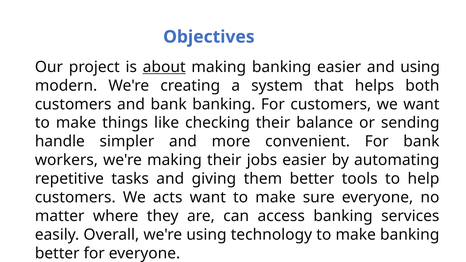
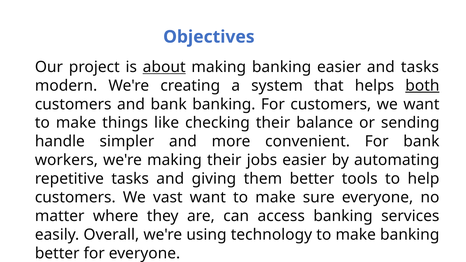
and using: using -> tasks
both underline: none -> present
acts: acts -> vast
